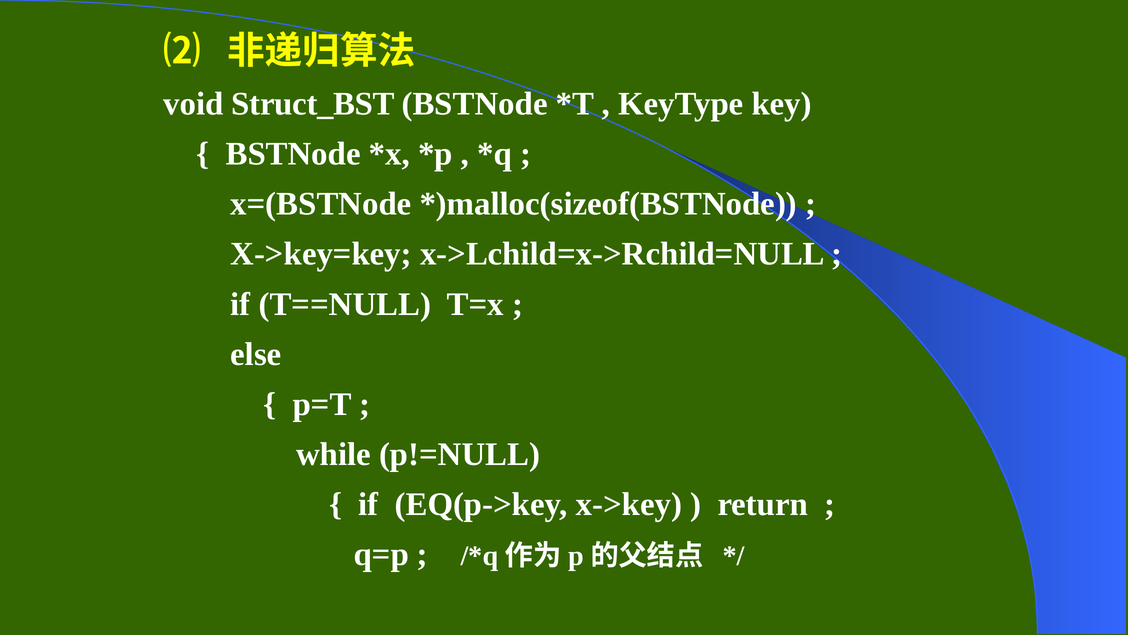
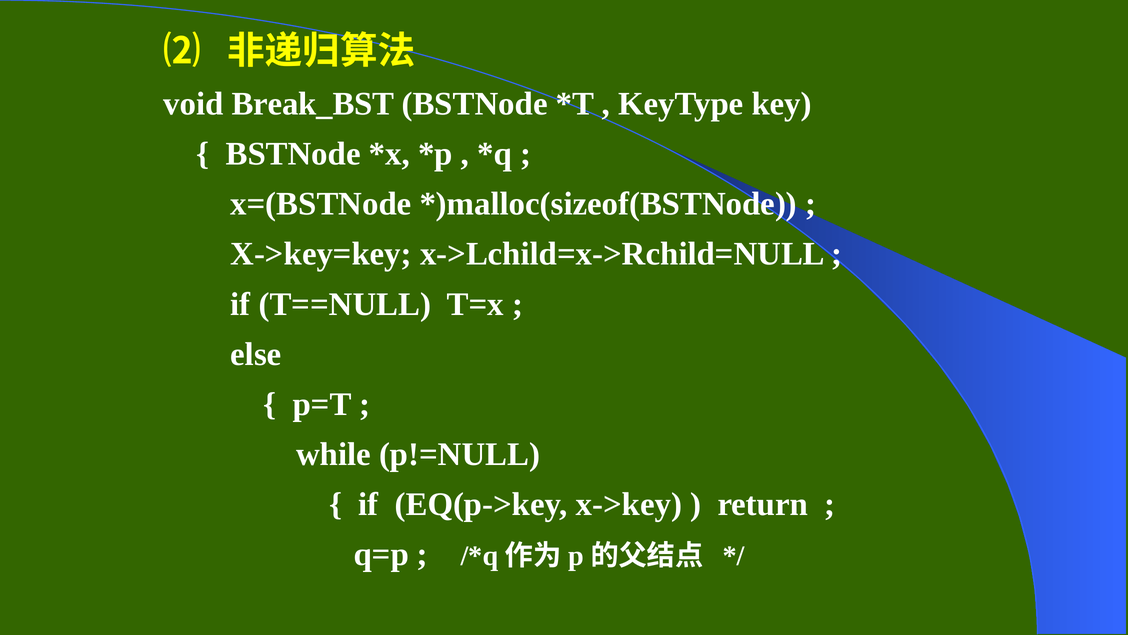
Struct_BST: Struct_BST -> Break_BST
